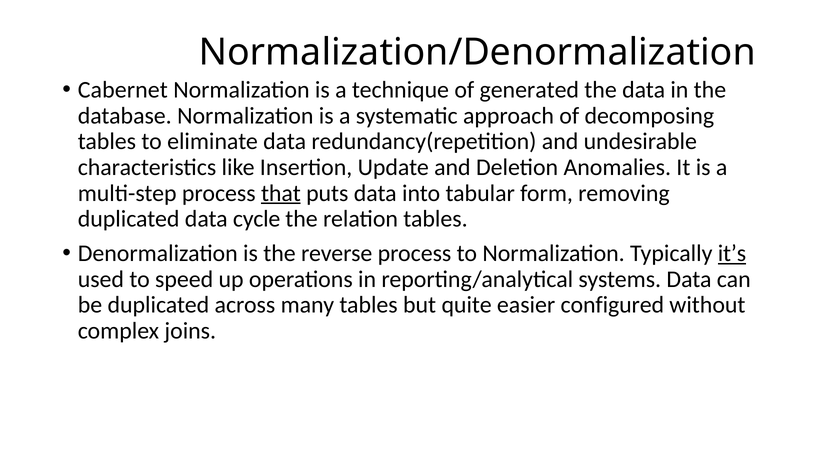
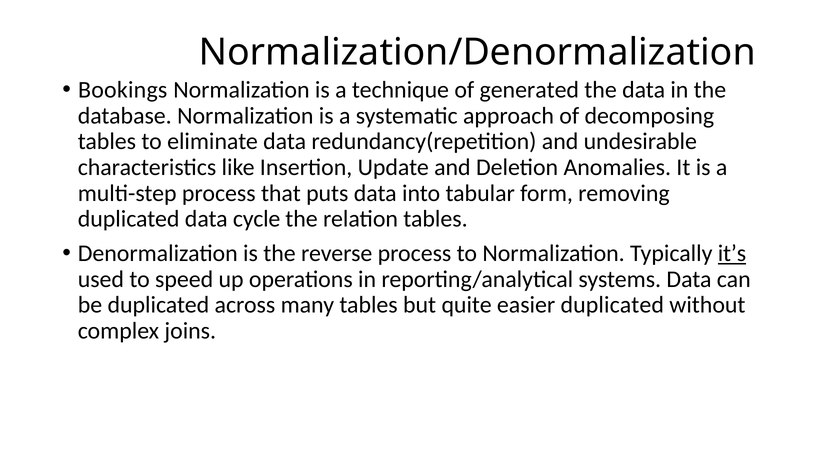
Cabernet: Cabernet -> Bookings
that underline: present -> none
easier configured: configured -> duplicated
